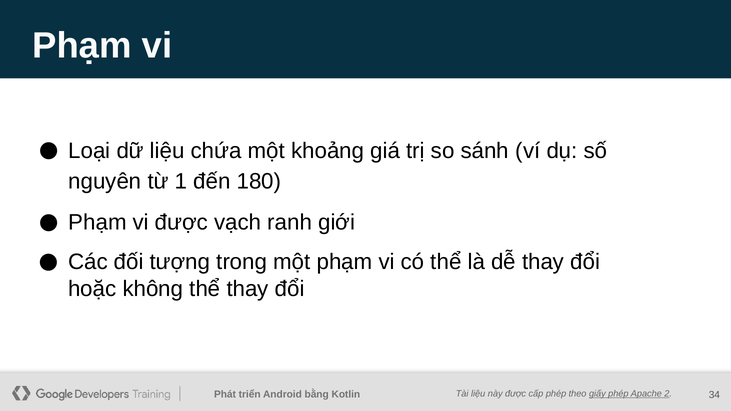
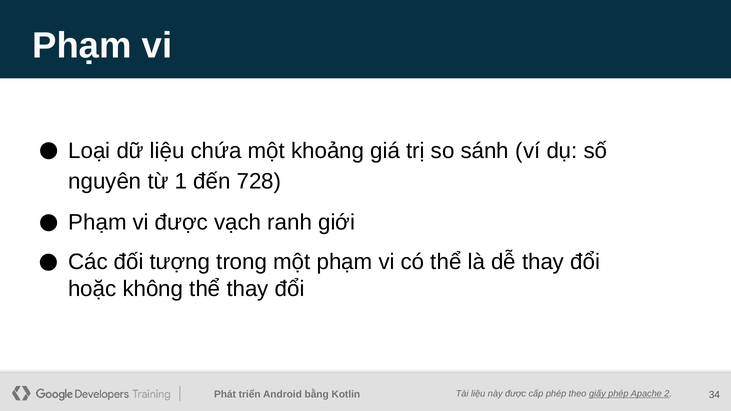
180: 180 -> 728
